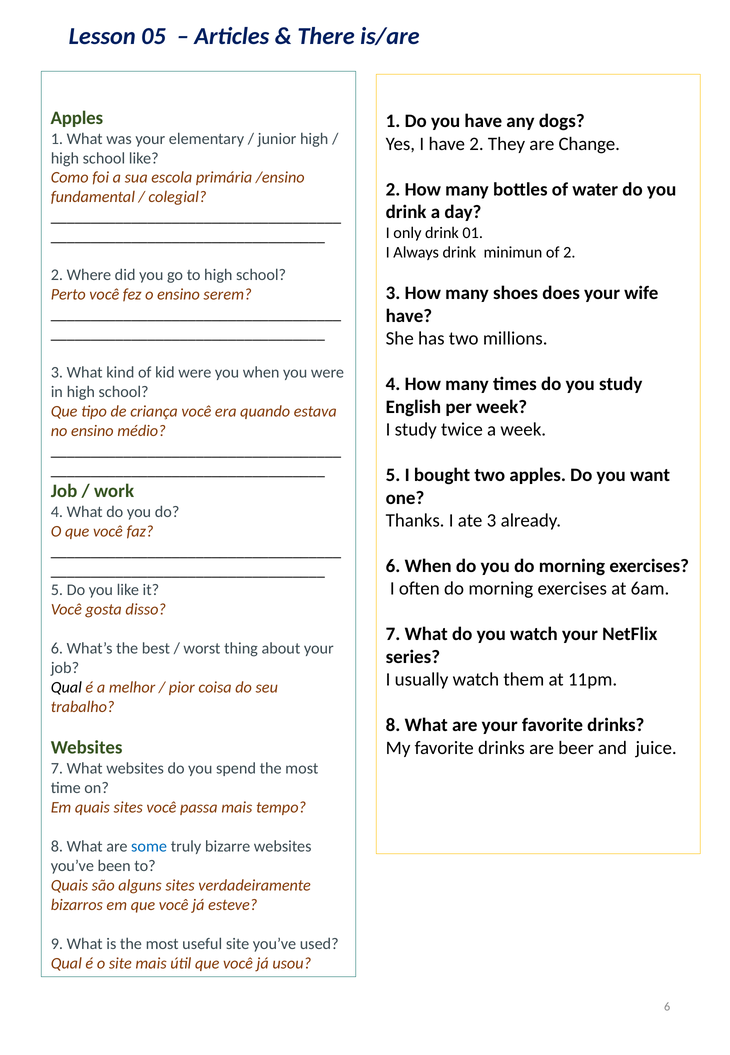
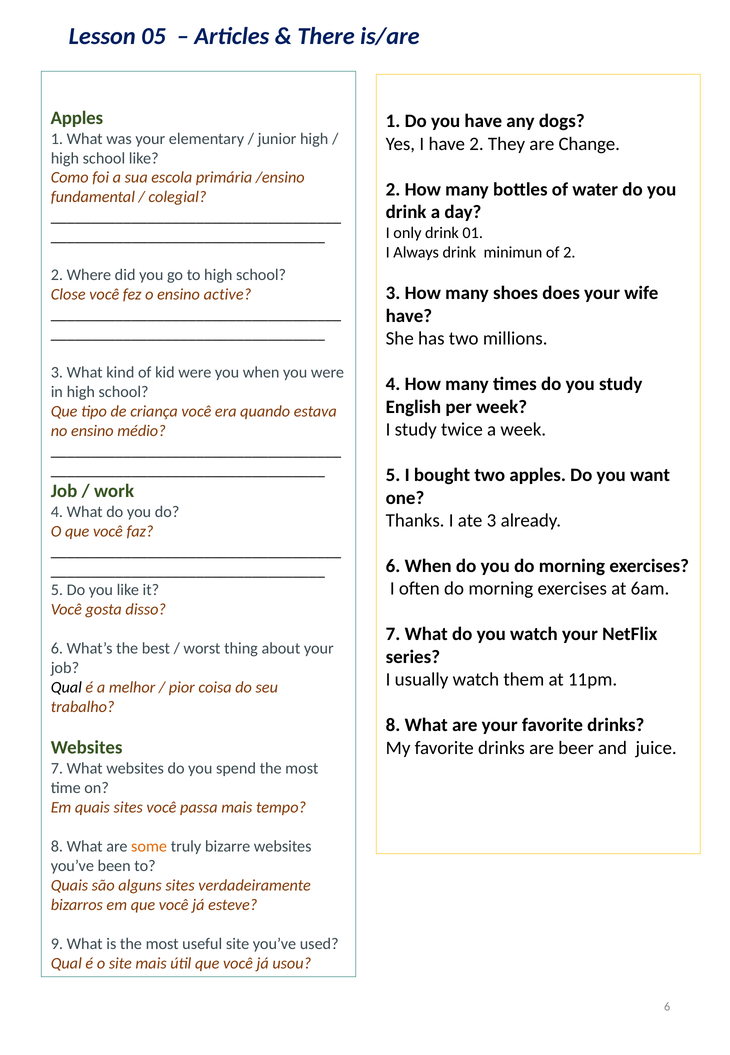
Perto: Perto -> Close
serem: serem -> active
some colour: blue -> orange
